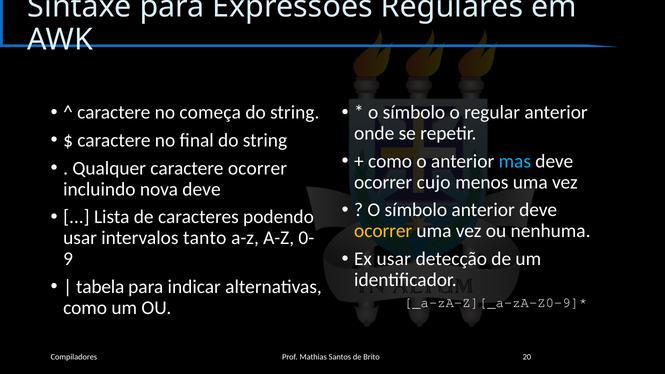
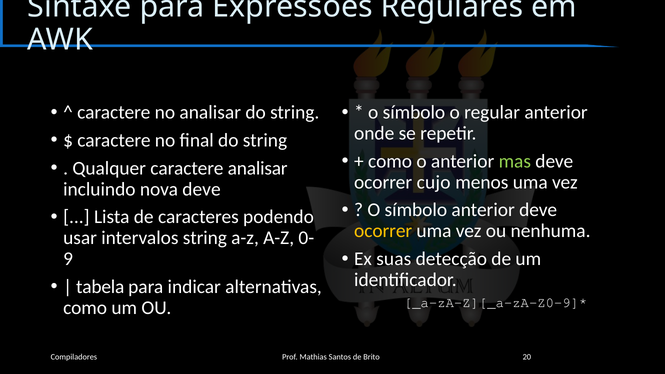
no começa: começa -> analisar
mas colour: light blue -> light green
caractere ocorrer: ocorrer -> analisar
intervalos tanto: tanto -> string
Ex usar: usar -> suas
